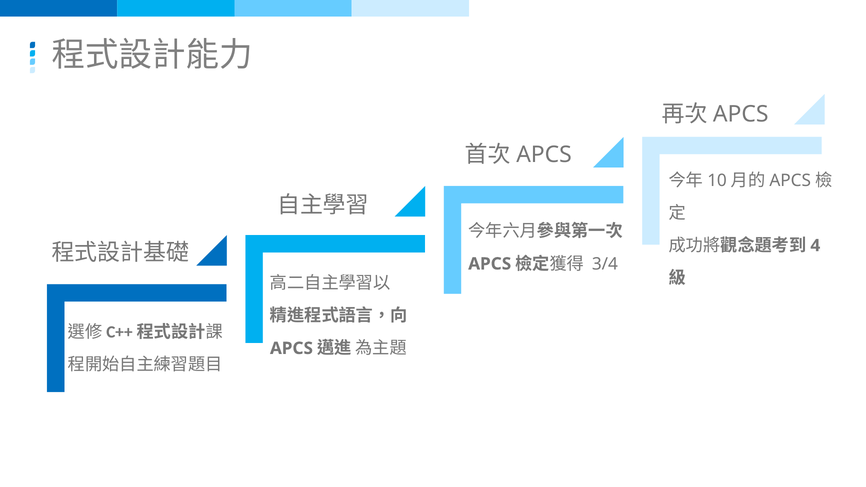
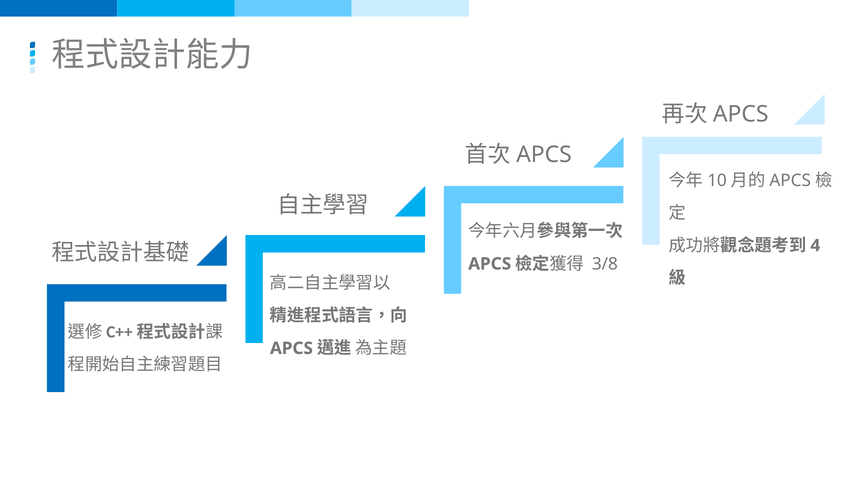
3/4: 3/4 -> 3/8
